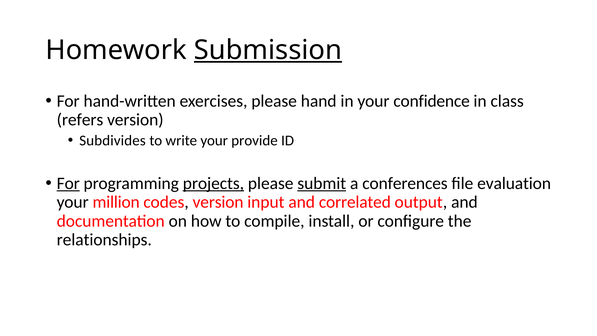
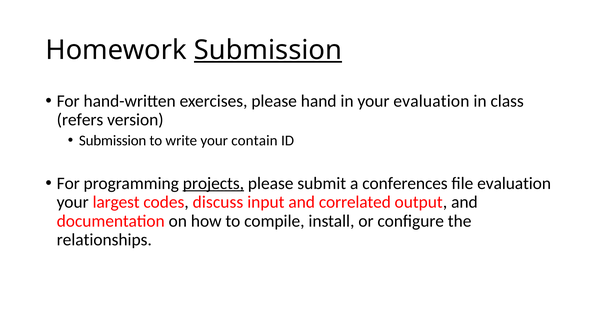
your confidence: confidence -> evaluation
Subdivides at (113, 140): Subdivides -> Submission
provide: provide -> contain
For at (68, 183) underline: present -> none
submit underline: present -> none
million: million -> largest
codes version: version -> discuss
